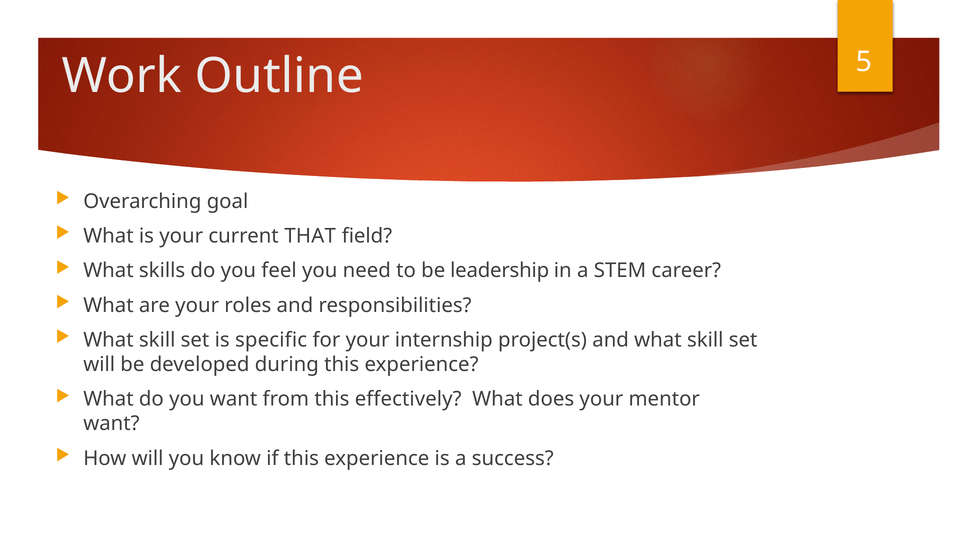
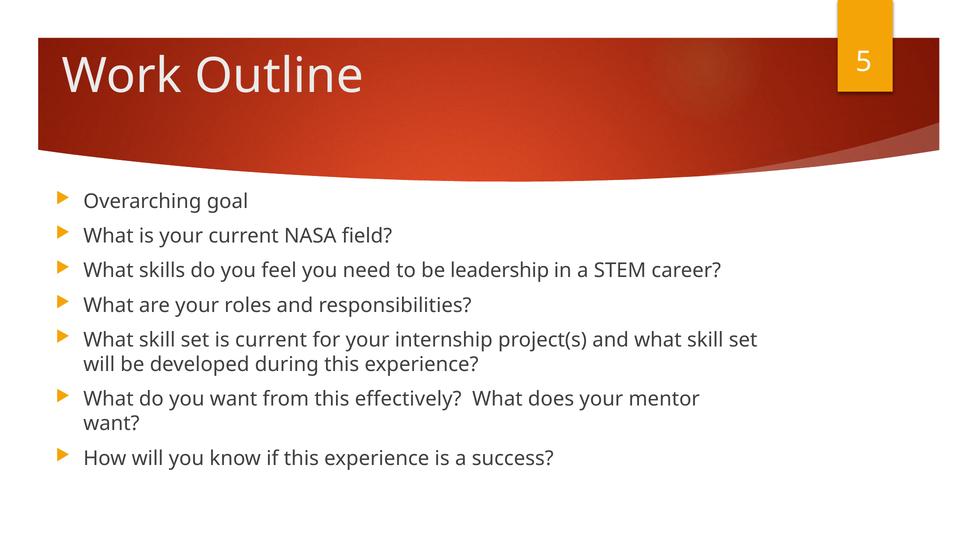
THAT: THAT -> NASA
is specific: specific -> current
